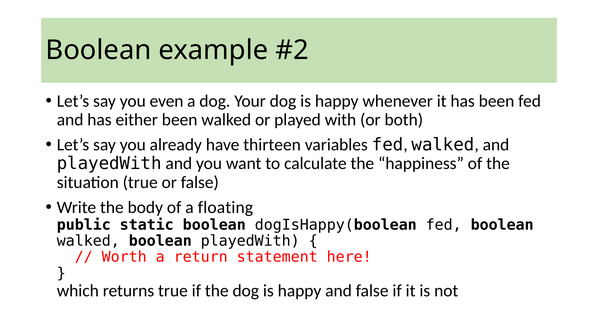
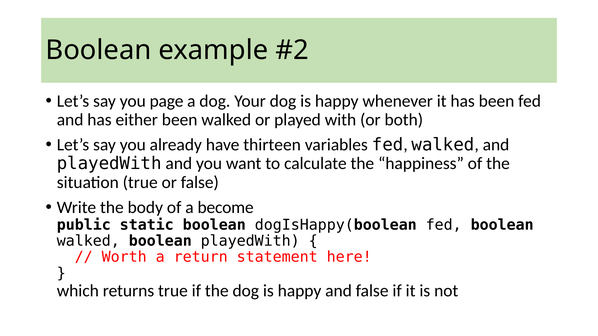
even: even -> page
floating: floating -> become
